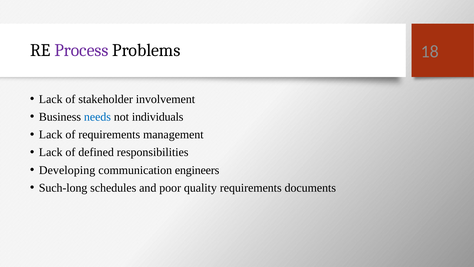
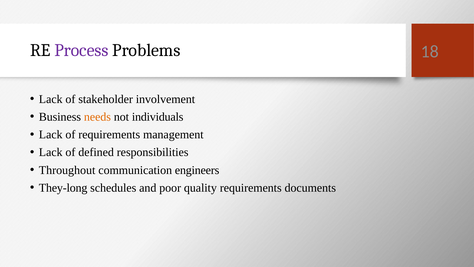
needs colour: blue -> orange
Developing: Developing -> Throughout
Such-long: Such-long -> They-long
